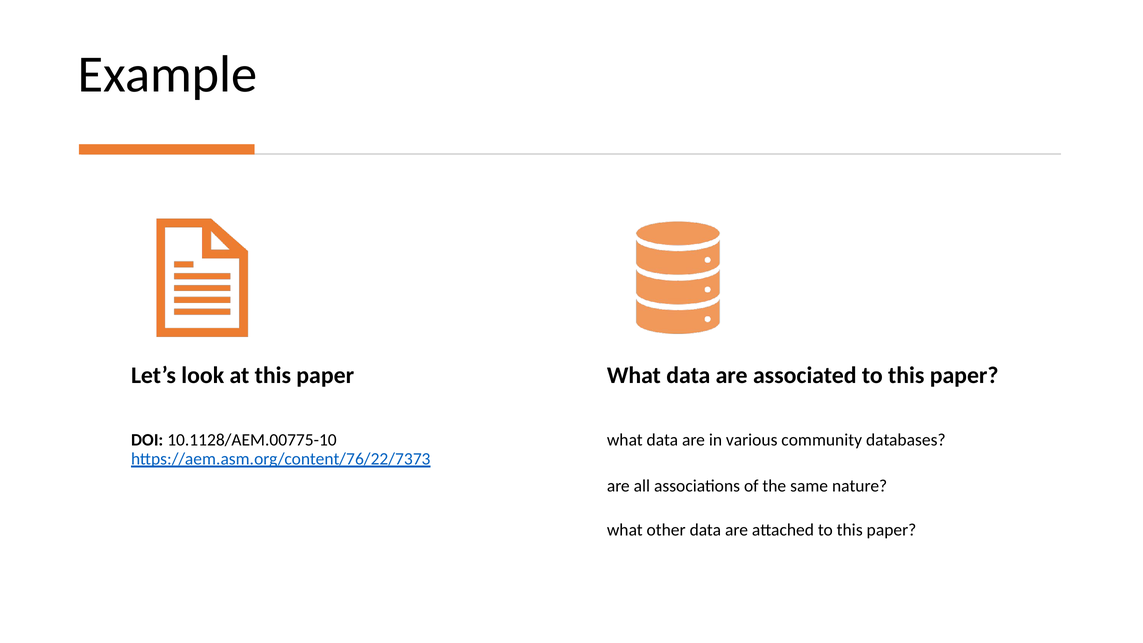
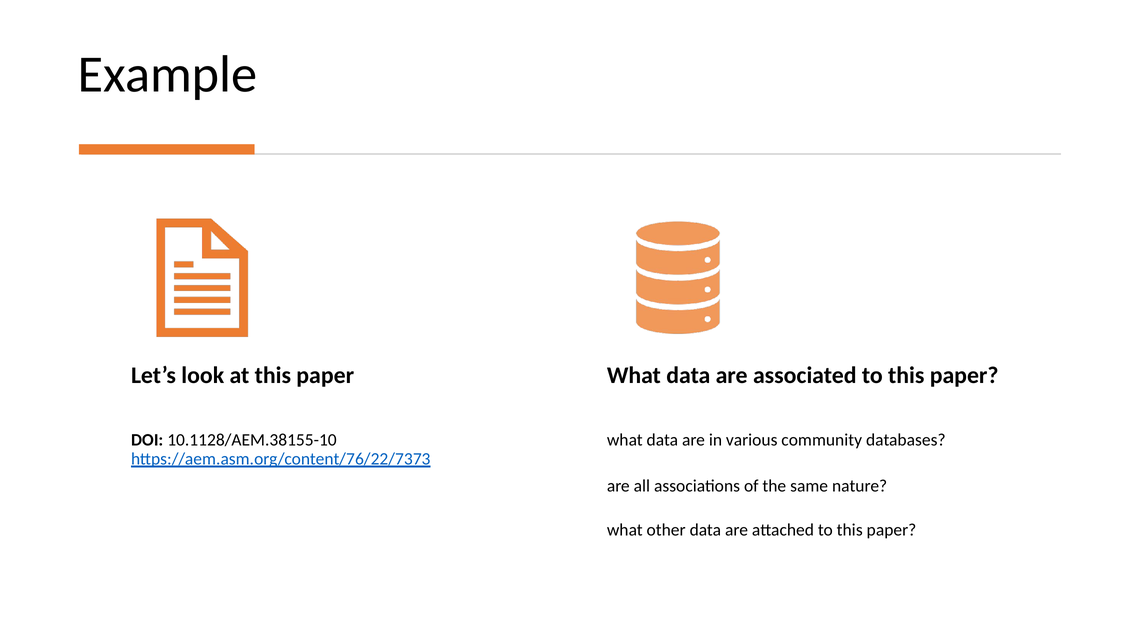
10.1128/AEM.00775-10: 10.1128/AEM.00775-10 -> 10.1128/AEM.38155-10
